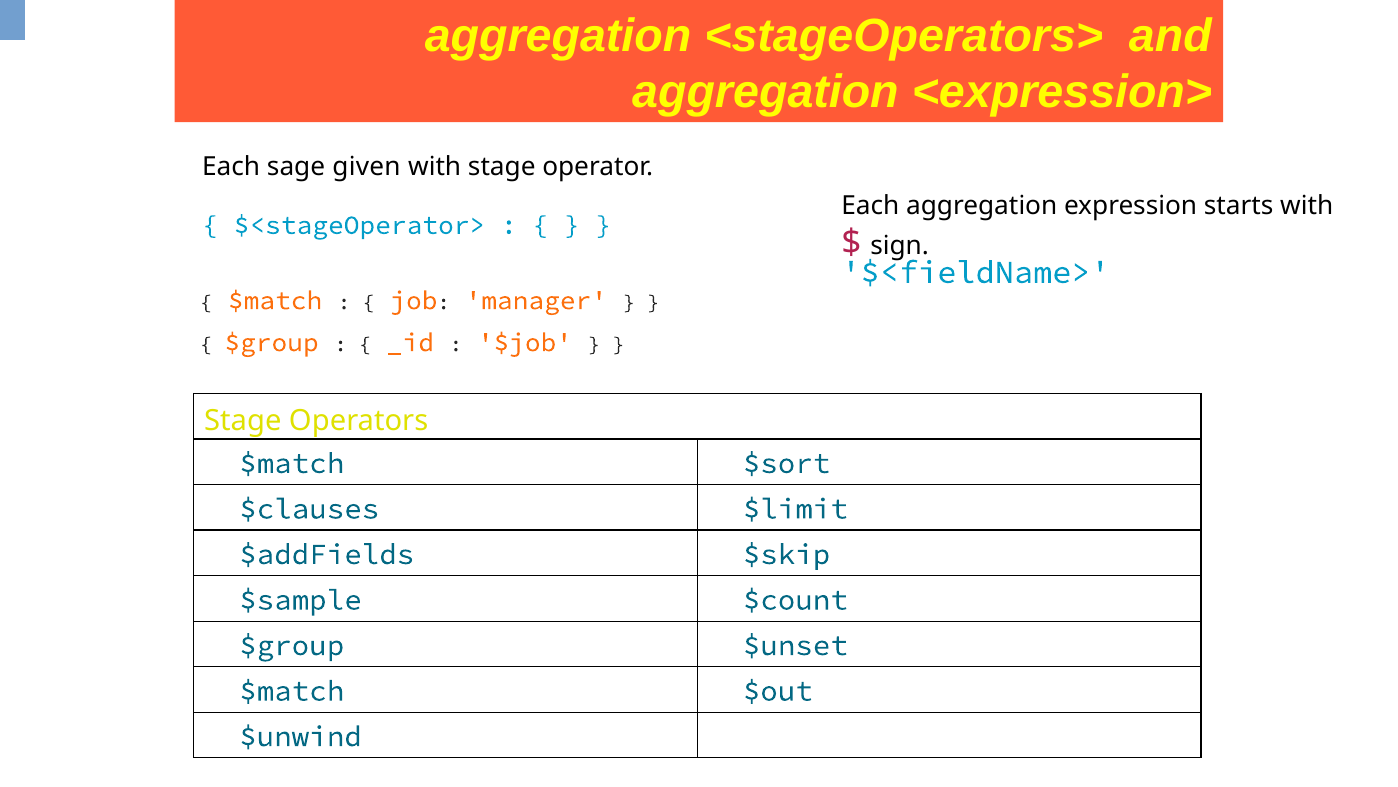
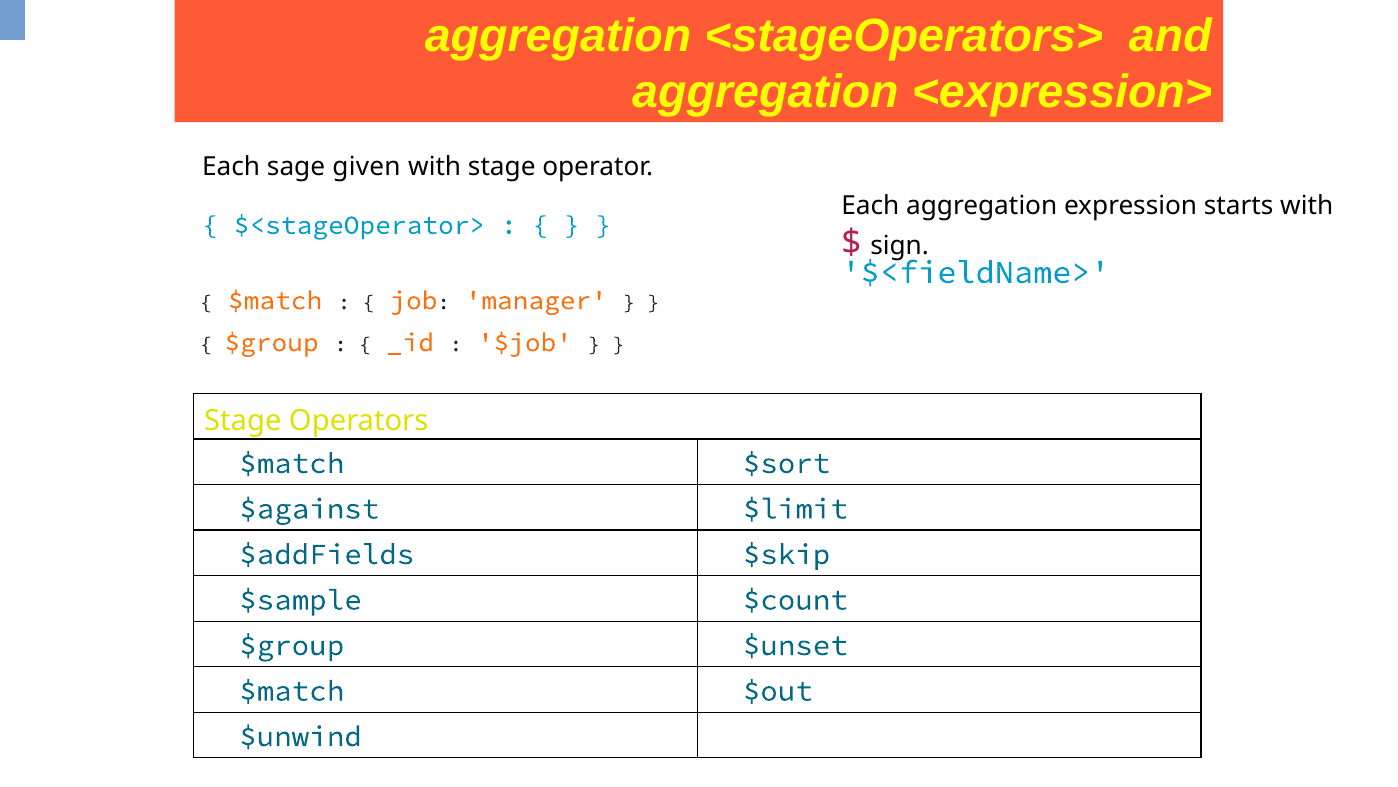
$clauses: $clauses -> $against
